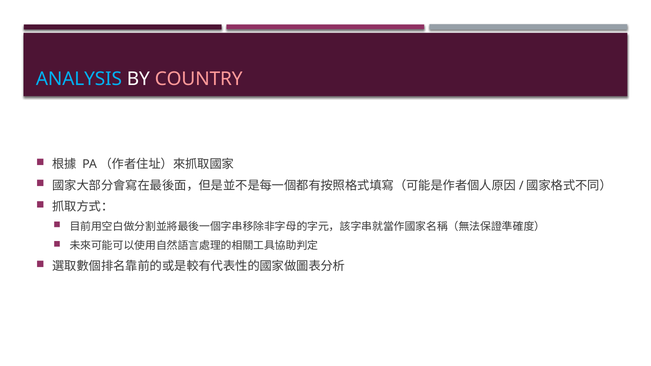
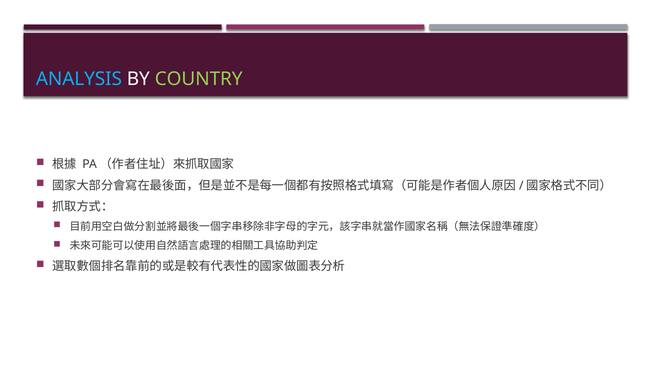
COUNTRY colour: pink -> light green
